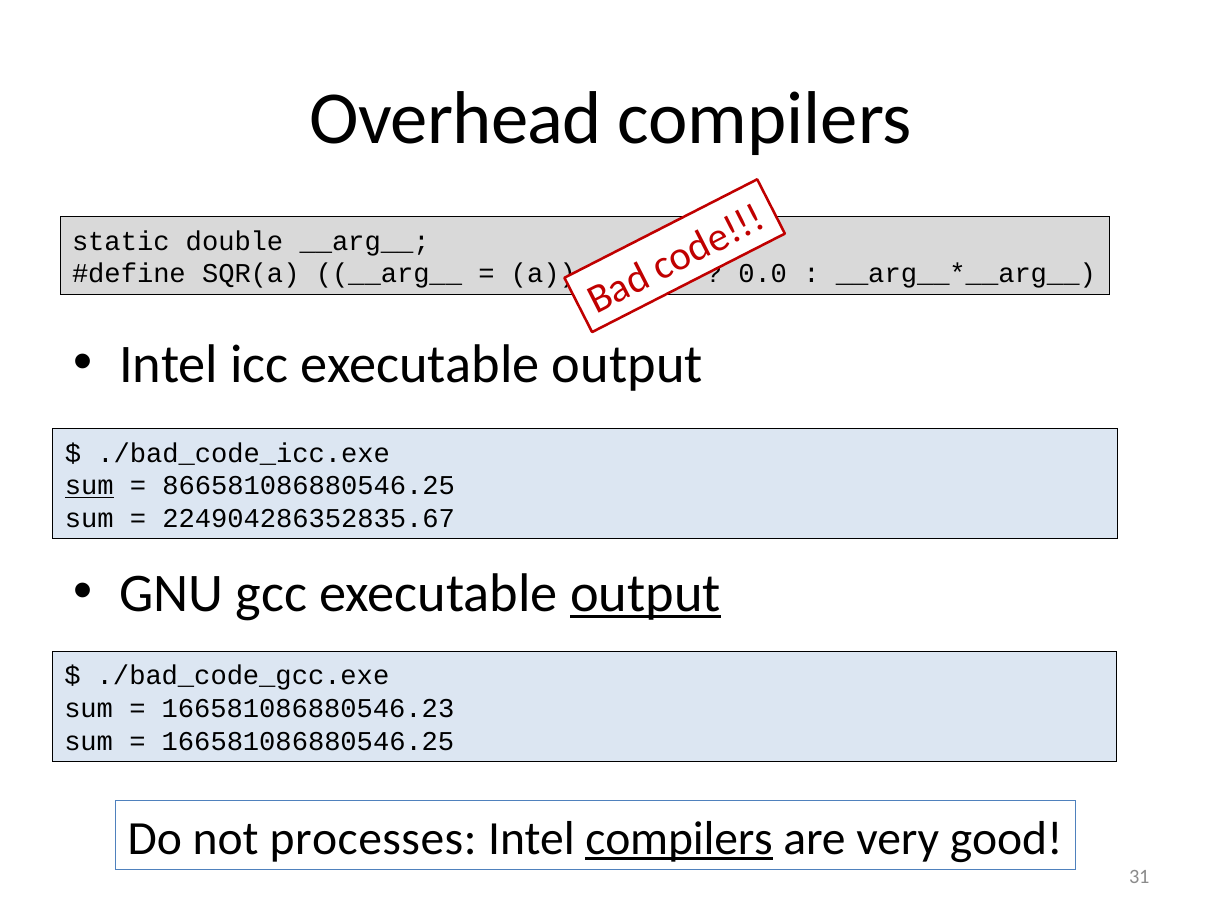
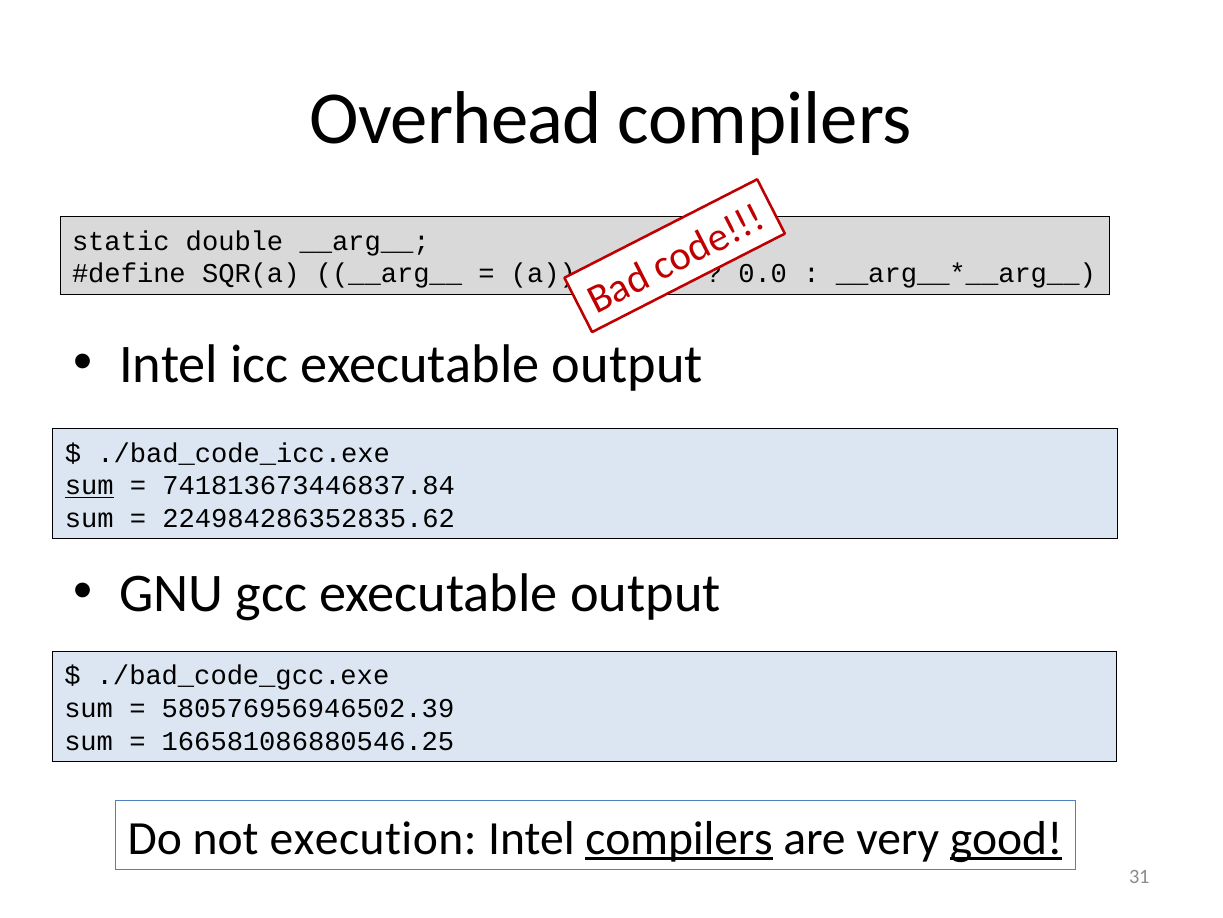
866581086880546.25: 866581086880546.25 -> 741813673446837.84
224904286352835.67: 224904286352835.67 -> 224984286352835.62
output at (646, 593) underline: present -> none
166581086880546.23: 166581086880546.23 -> 580576956946502.39
processes: processes -> execution
good underline: none -> present
